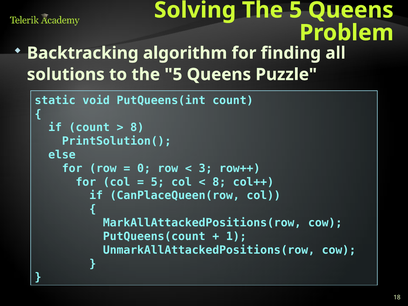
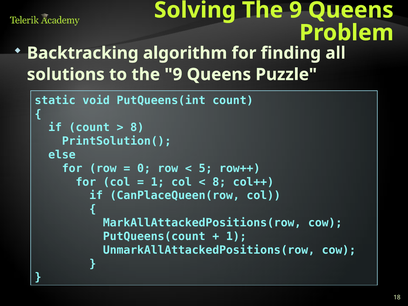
Solving The 5: 5 -> 9
to the 5: 5 -> 9
3: 3 -> 5
5 at (158, 182): 5 -> 1
